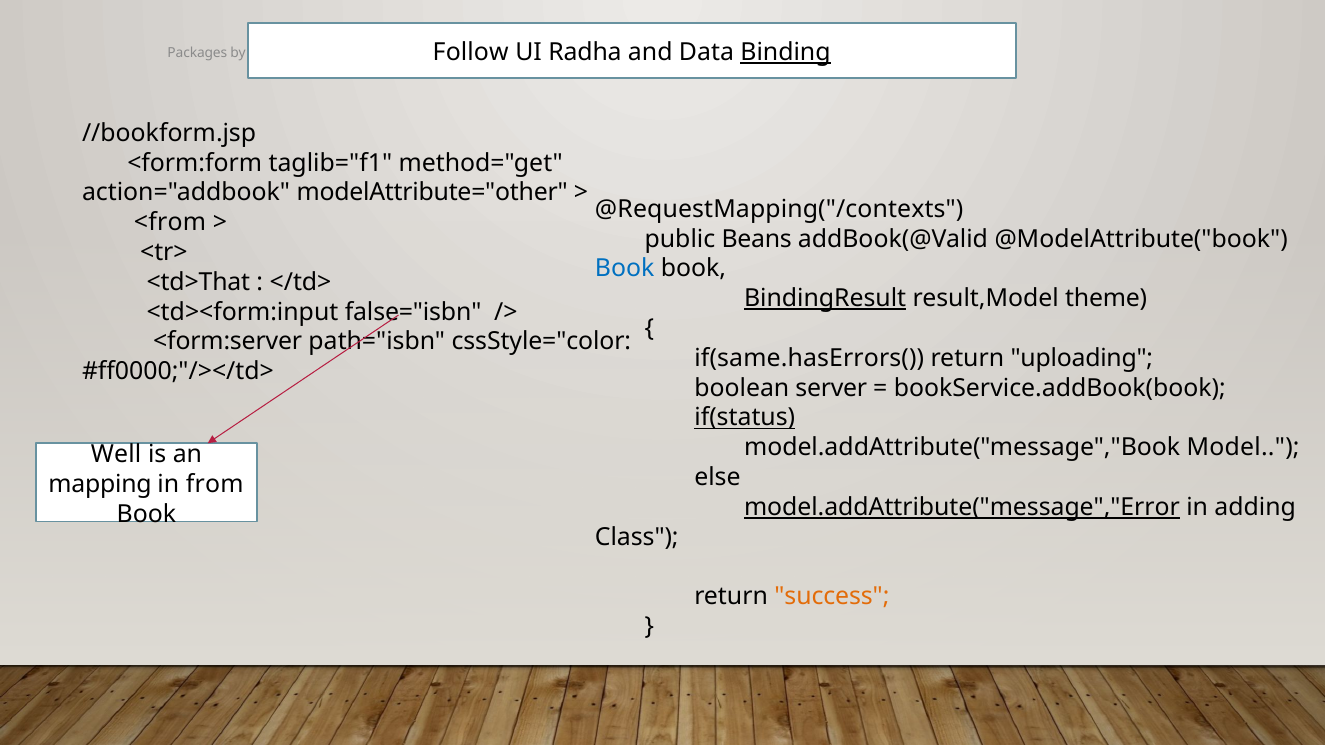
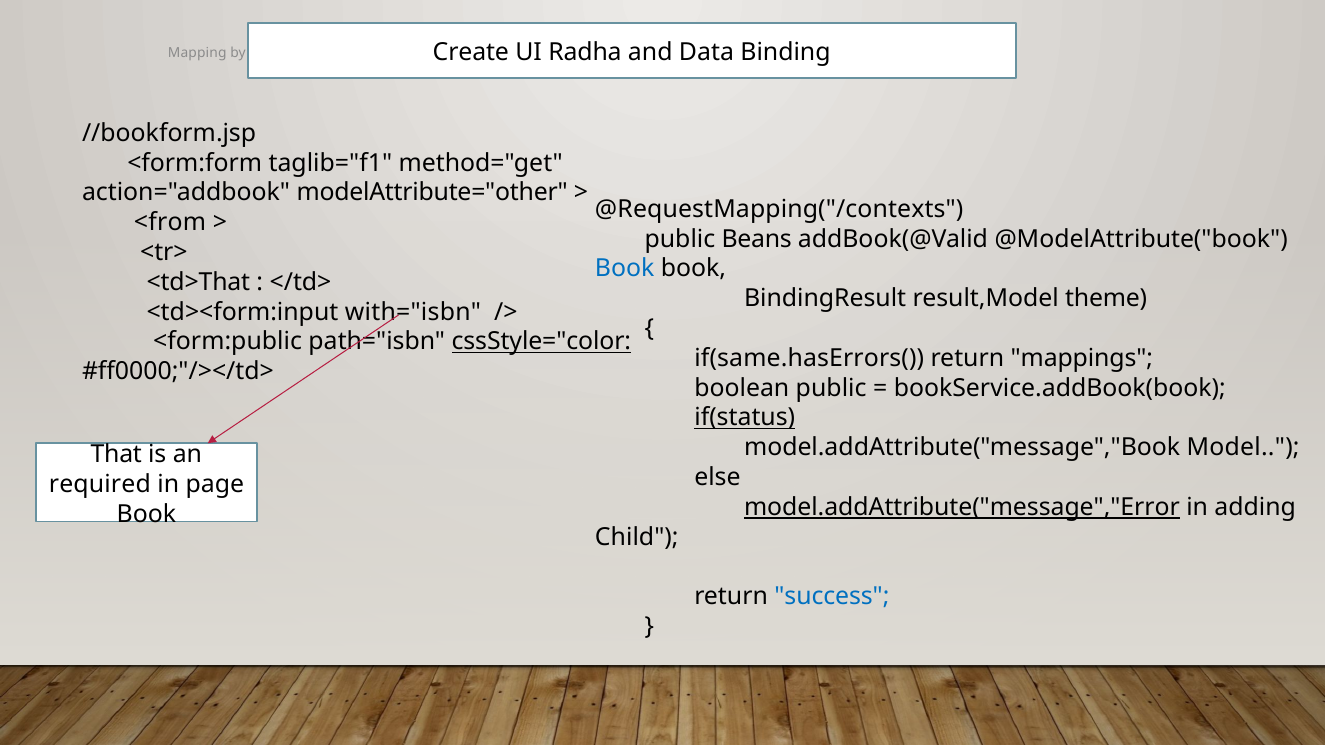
Packages: Packages -> Mapping
Follow: Follow -> Create
Binding underline: present -> none
BindingResult underline: present -> none
false="isbn: false="isbn -> with="isbn
<form:server: <form:server -> <form:public
cssStyle="color underline: none -> present
uploading: uploading -> mappings
boolean server: server -> public
Well: Well -> That
mapping: mapping -> required
from: from -> page
Class: Class -> Child
success colour: orange -> blue
